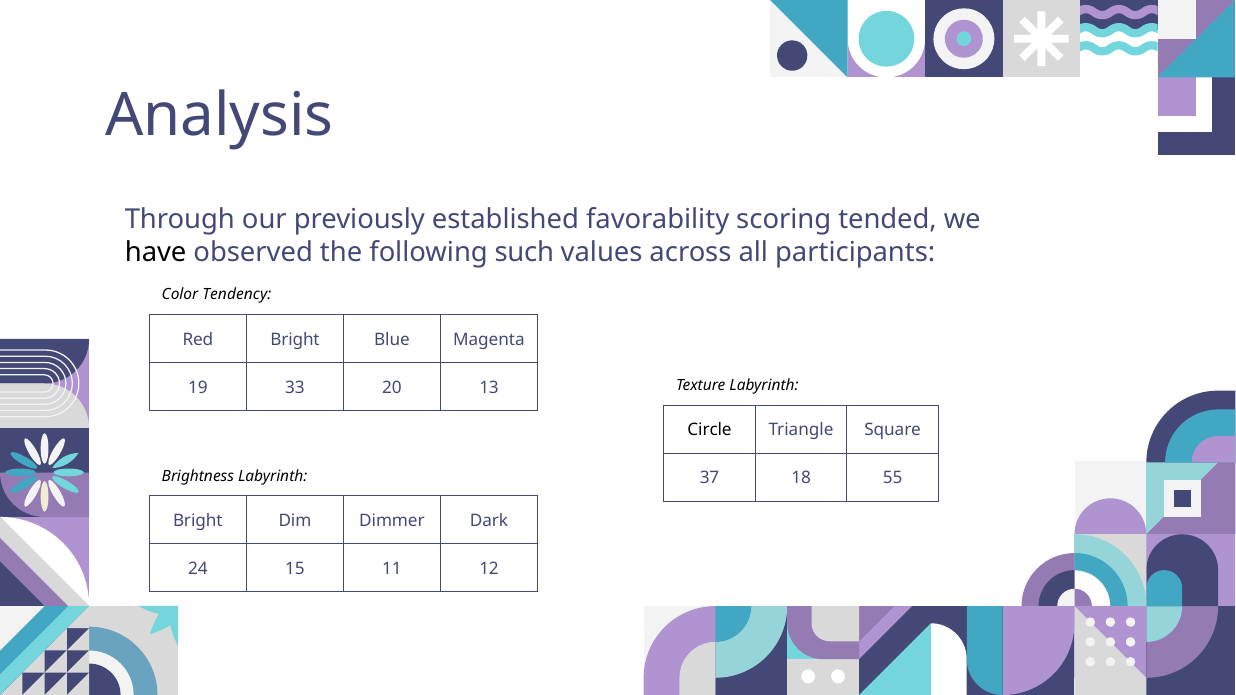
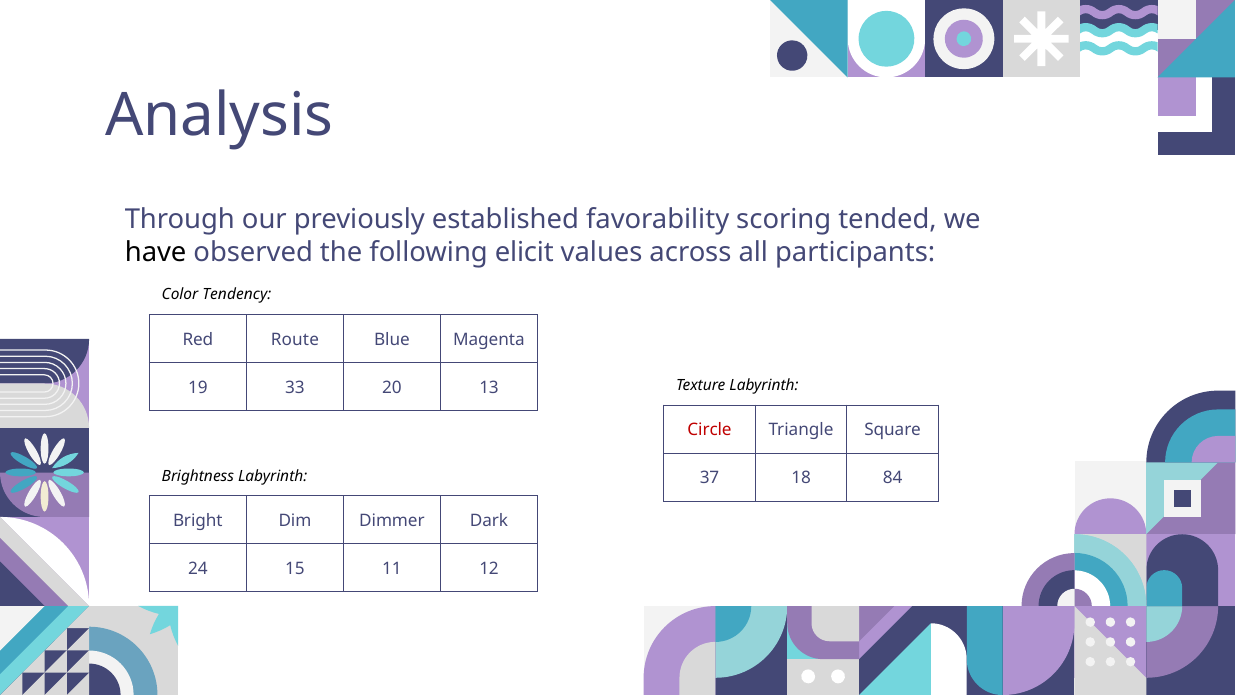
such: such -> elicit
Red Bright: Bright -> Route
Circle colour: black -> red
55: 55 -> 84
